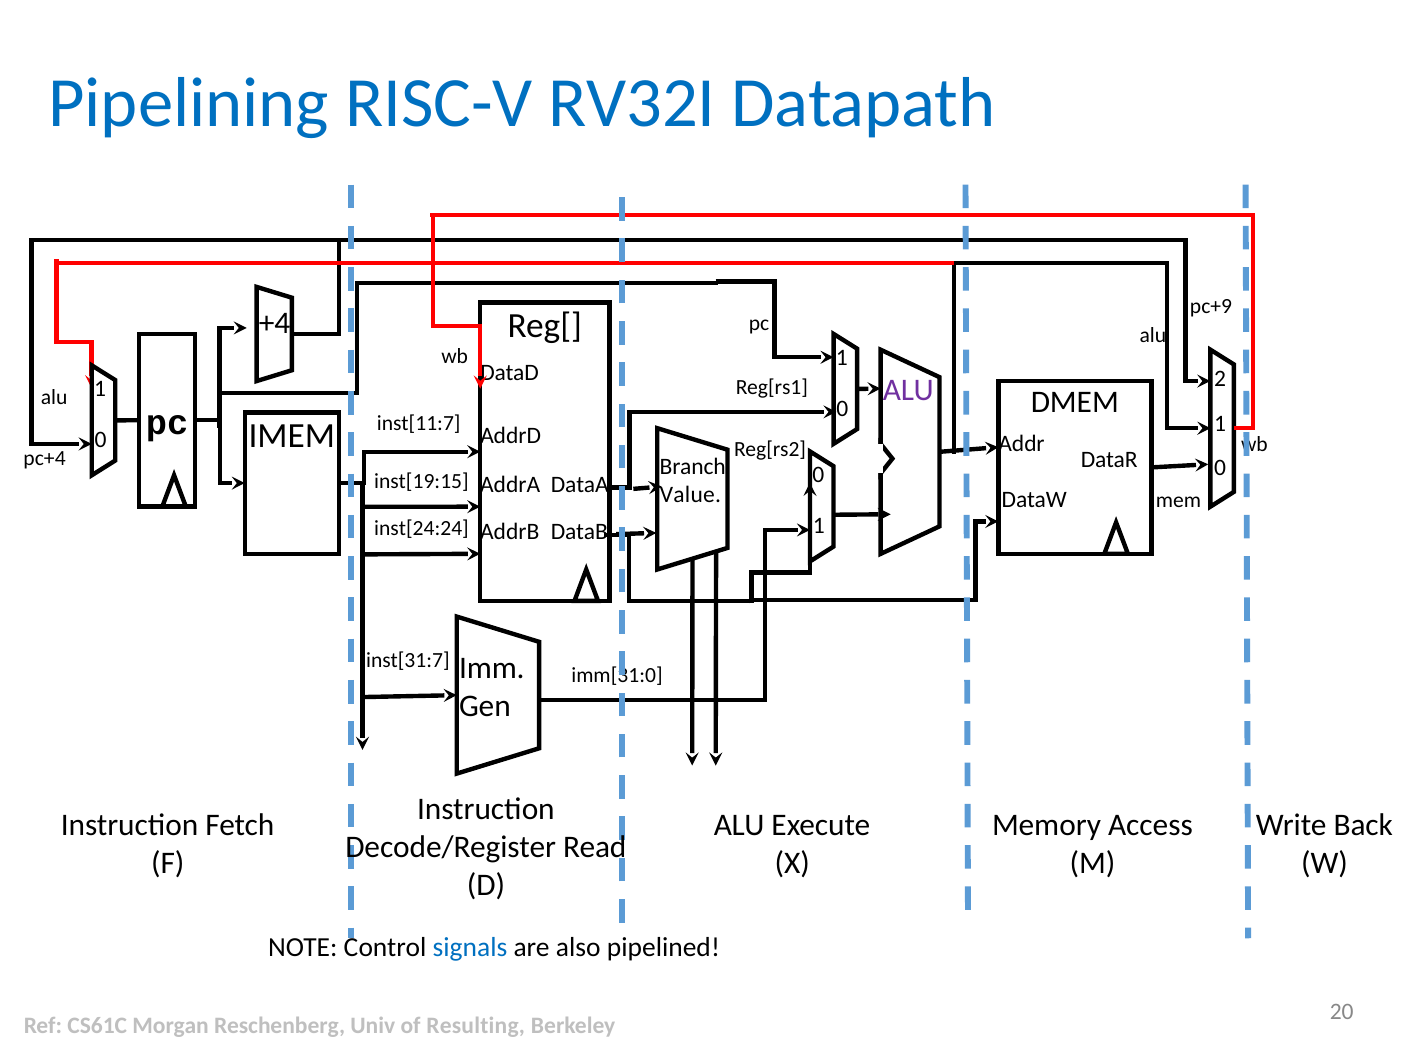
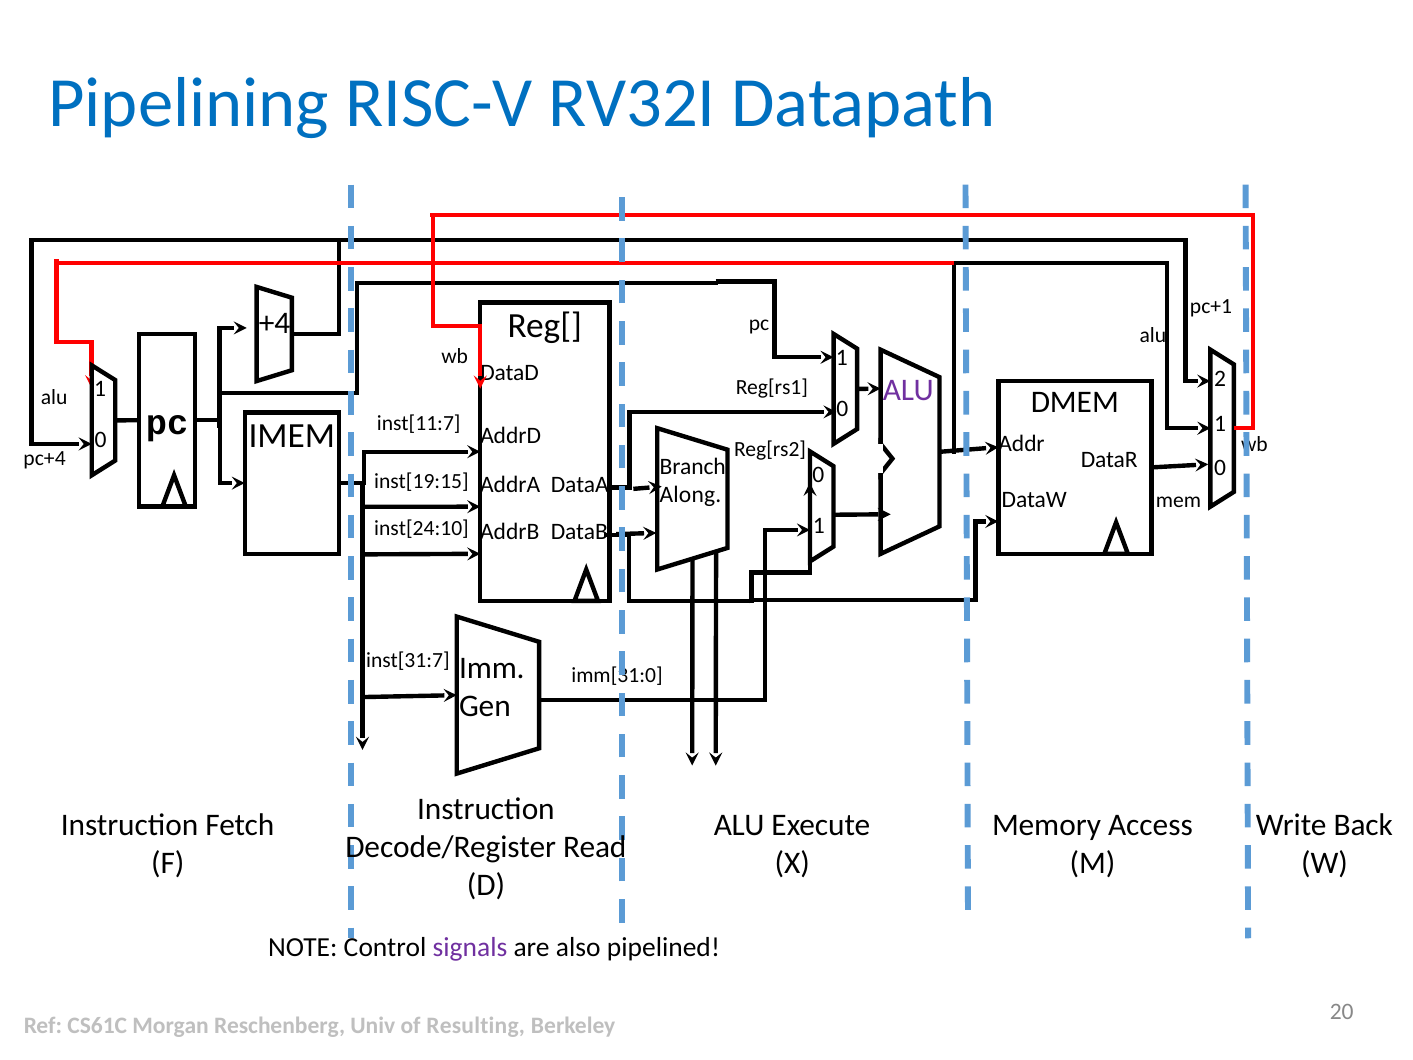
pc+9: pc+9 -> pc+1
Value: Value -> Along
inst[24:24: inst[24:24 -> inst[24:10
signals colour: blue -> purple
